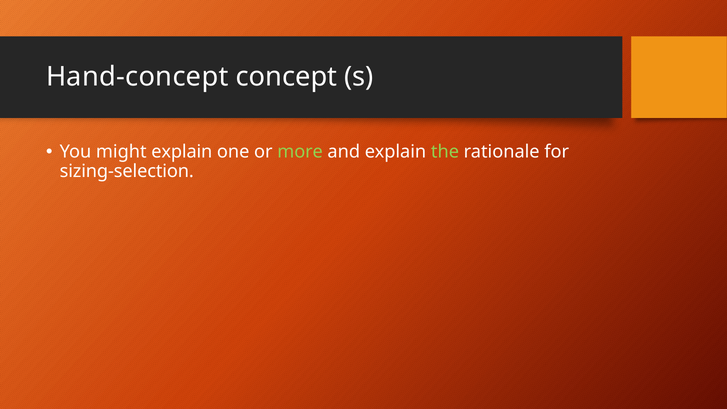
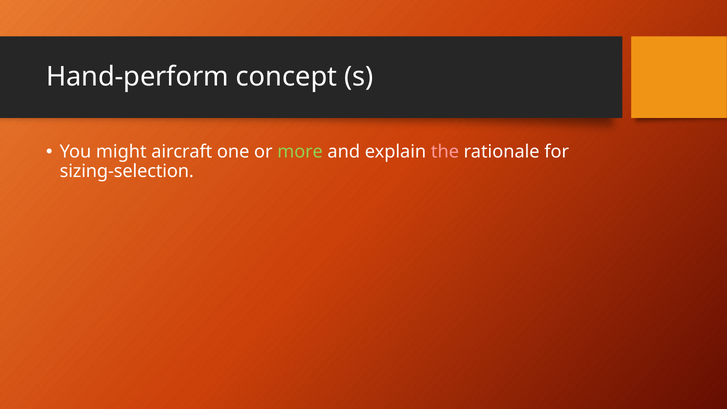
Hand-concept: Hand-concept -> Hand-perform
might explain: explain -> aircraft
the colour: light green -> pink
